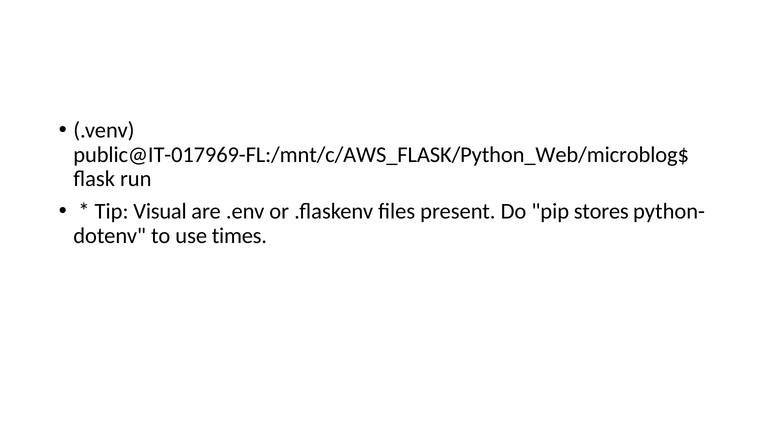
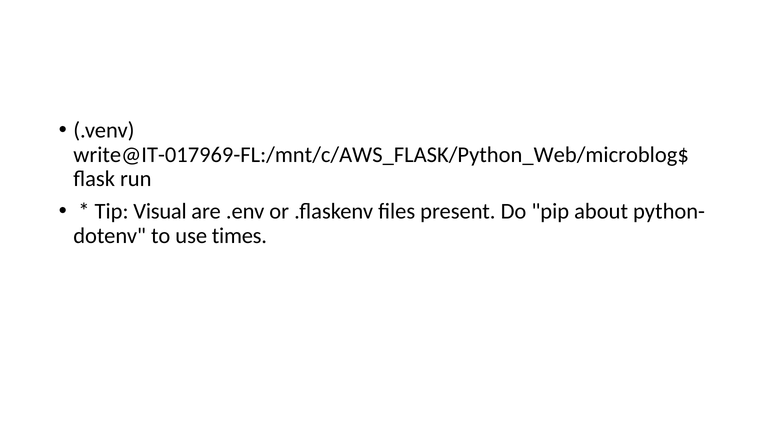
public@IT-017969-FL:/mnt/c/AWS_FLASK/Python_Web/microblog$: public@IT-017969-FL:/mnt/c/AWS_FLASK/Python_Web/microblog$ -> write@IT-017969-FL:/mnt/c/AWS_FLASK/Python_Web/microblog$
stores: stores -> about
